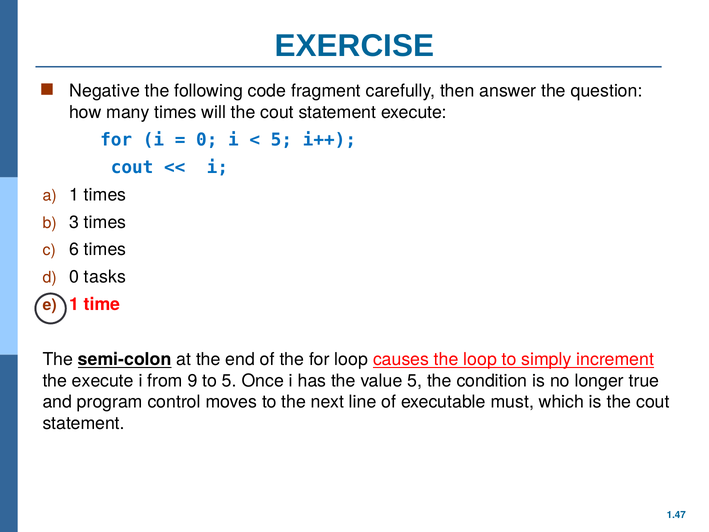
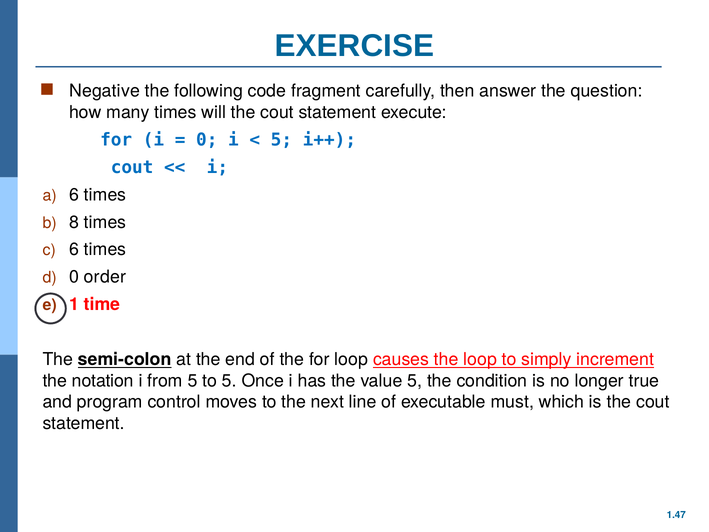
1 at (74, 195): 1 -> 6
3: 3 -> 8
tasks: tasks -> order
the execute: execute -> notation
from 9: 9 -> 5
